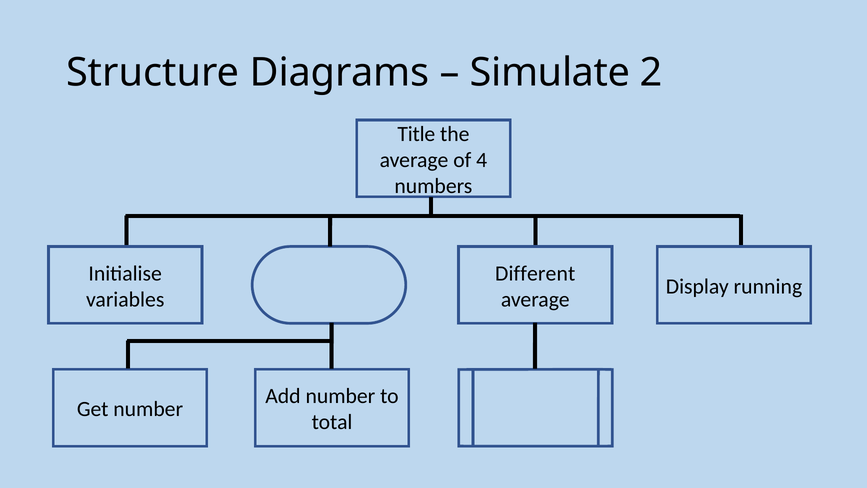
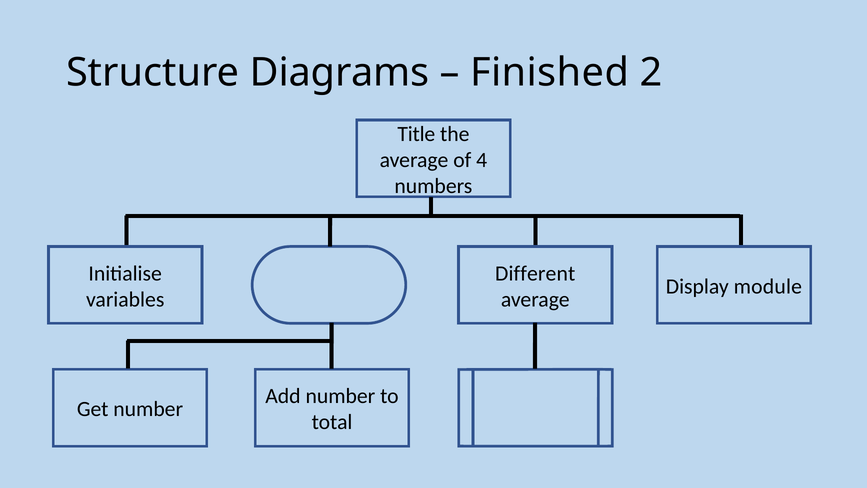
Simulate: Simulate -> Finished
running: running -> module
